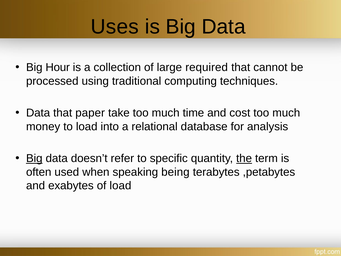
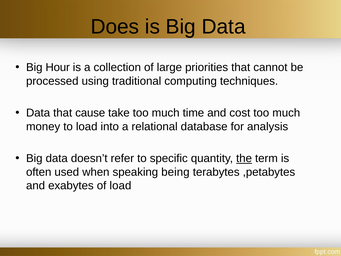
Uses: Uses -> Does
required: required -> priorities
paper: paper -> cause
Big at (34, 158) underline: present -> none
